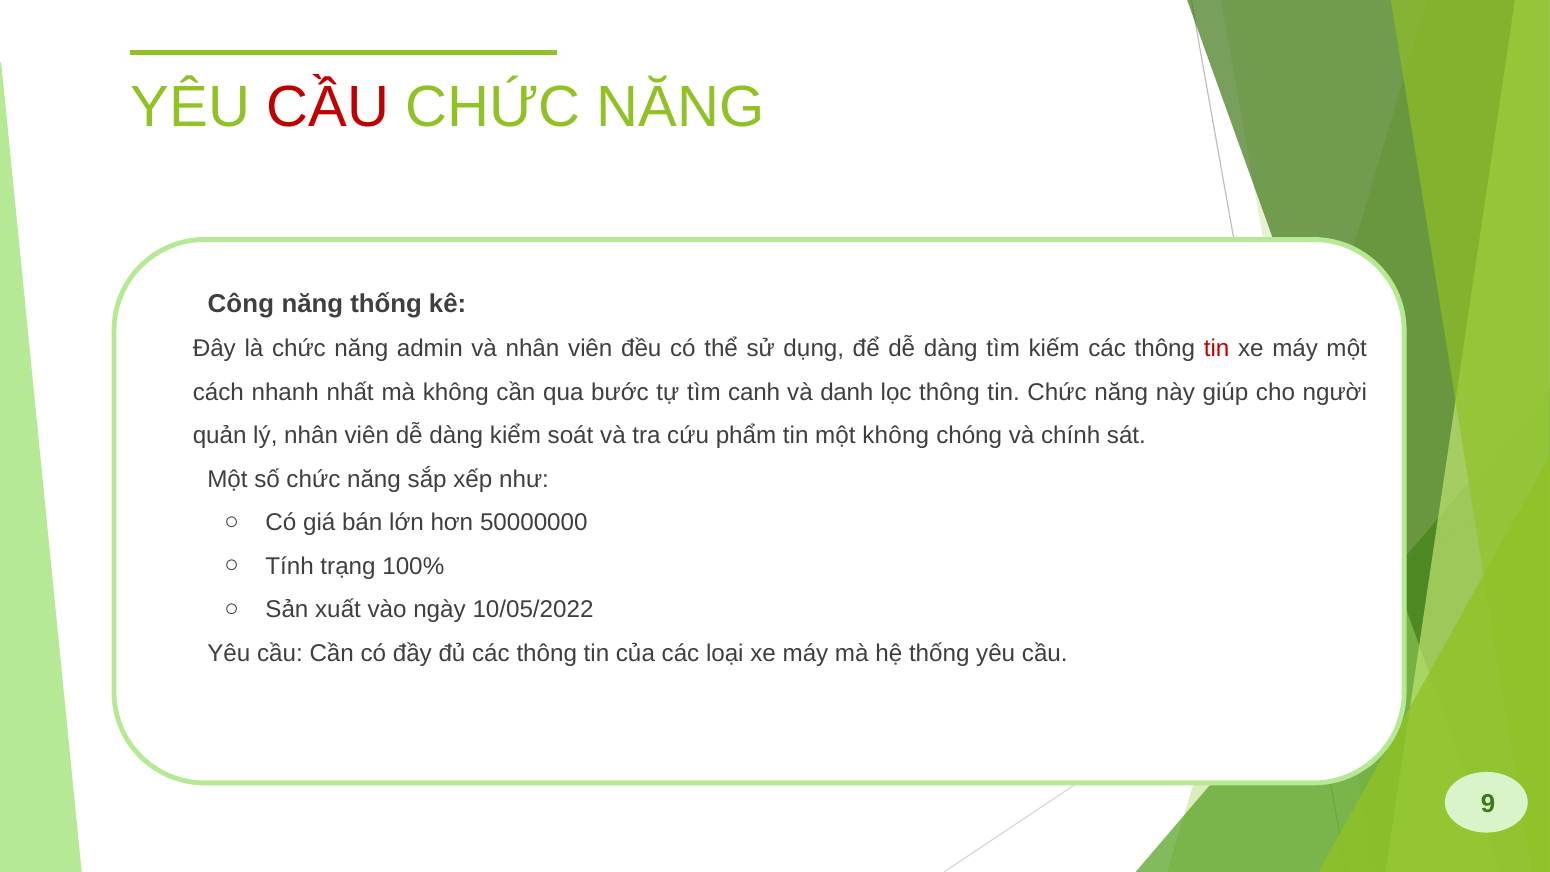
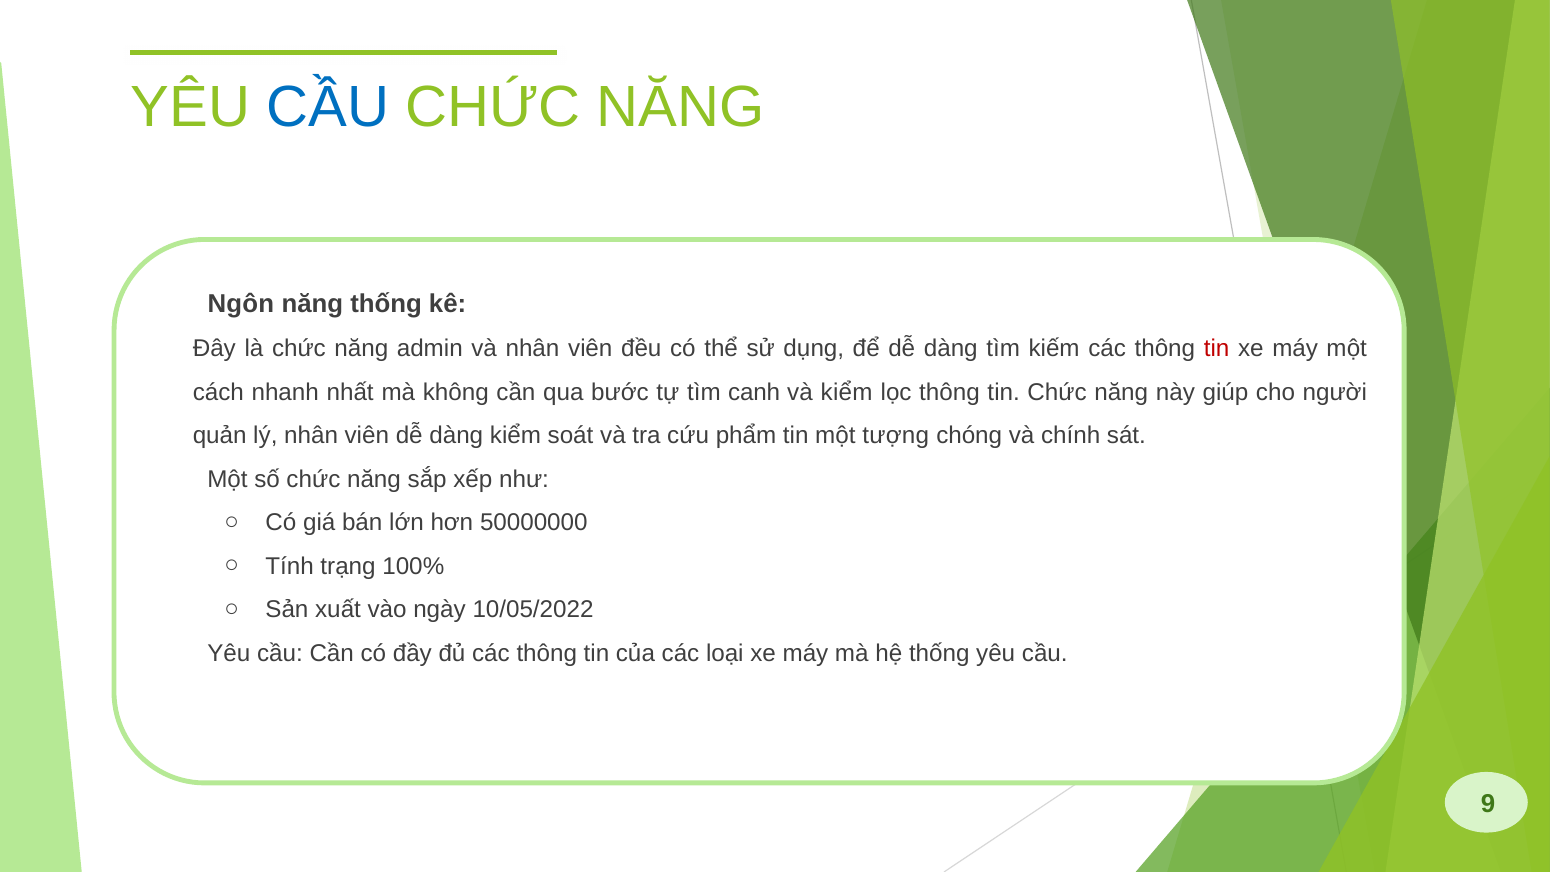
CẦU at (328, 107) colour: red -> blue
Công: Công -> Ngôn
và danh: danh -> kiểm
một không: không -> tượng
